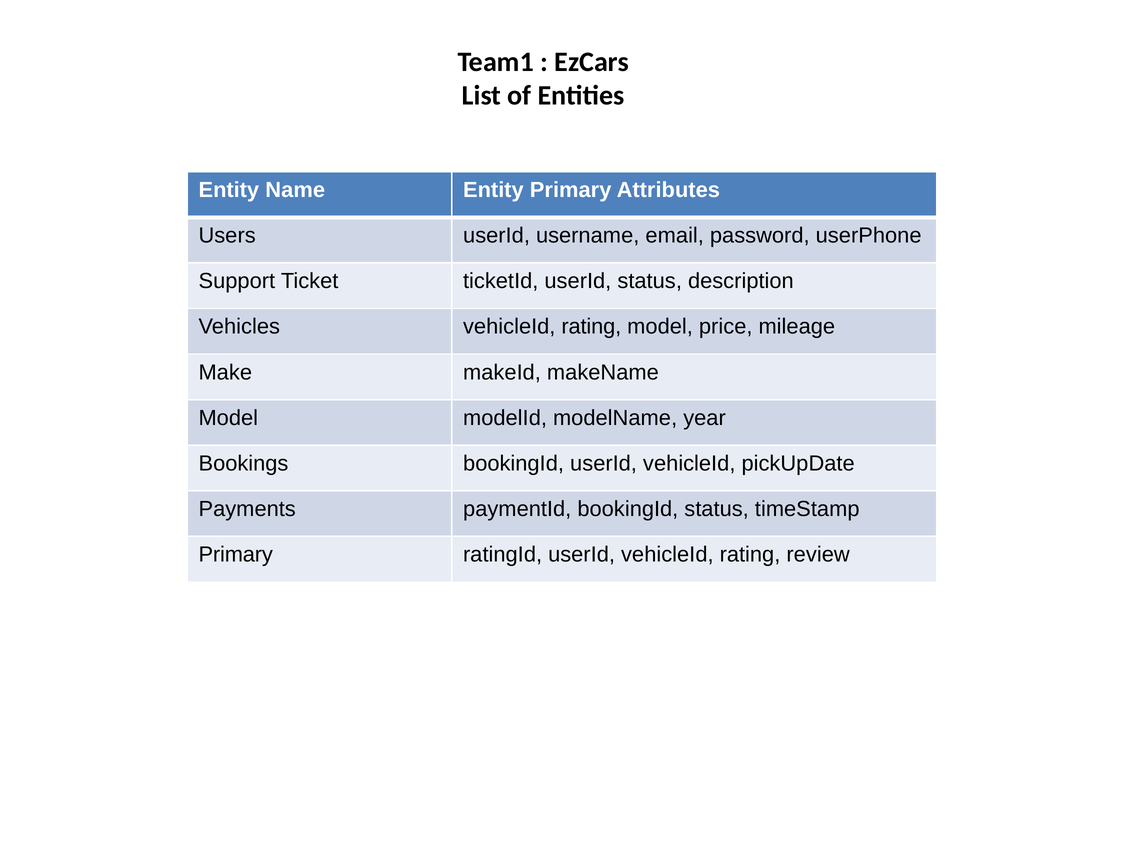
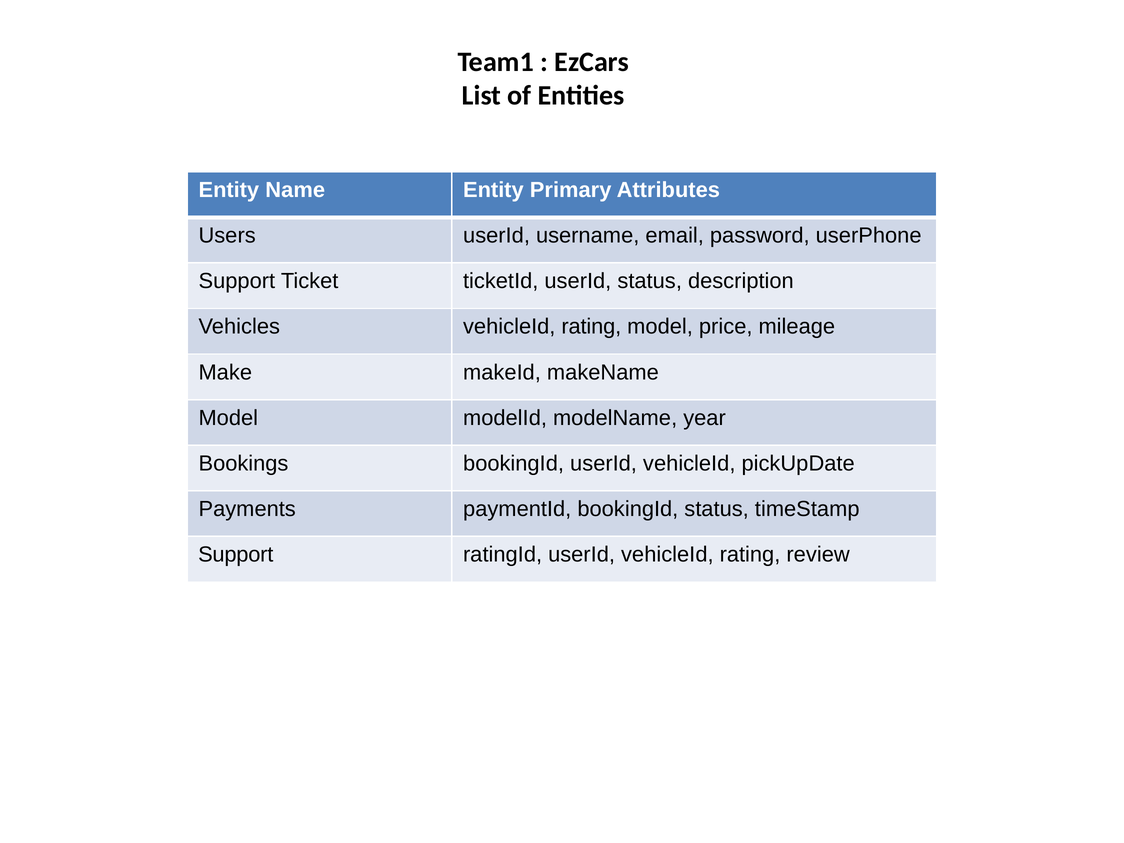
Primary at (236, 555): Primary -> Support
